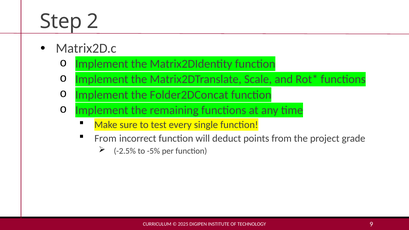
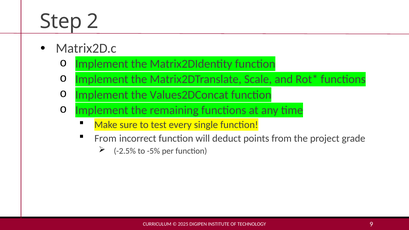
Folder2DConcat: Folder2DConcat -> Values2DConcat
